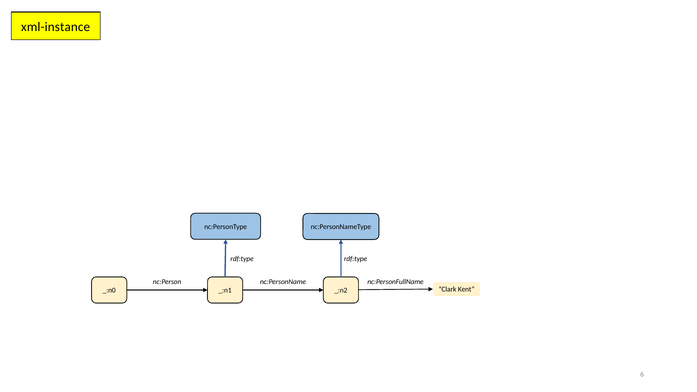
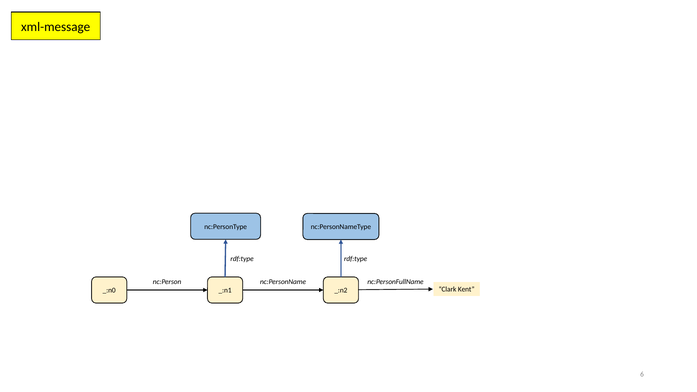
xml-instance: xml-instance -> xml-message
